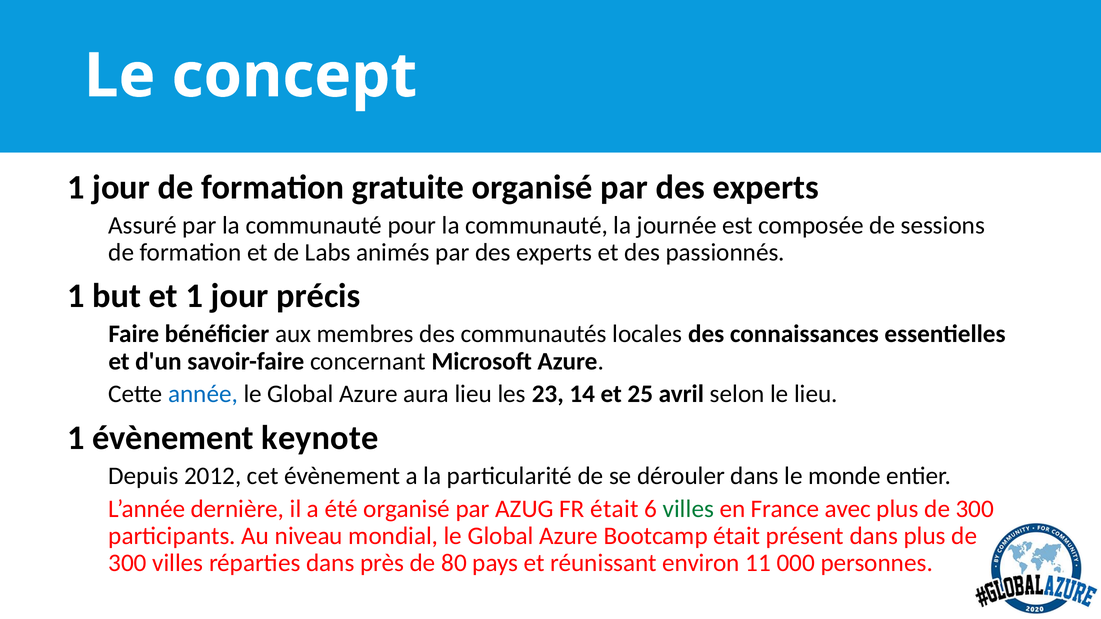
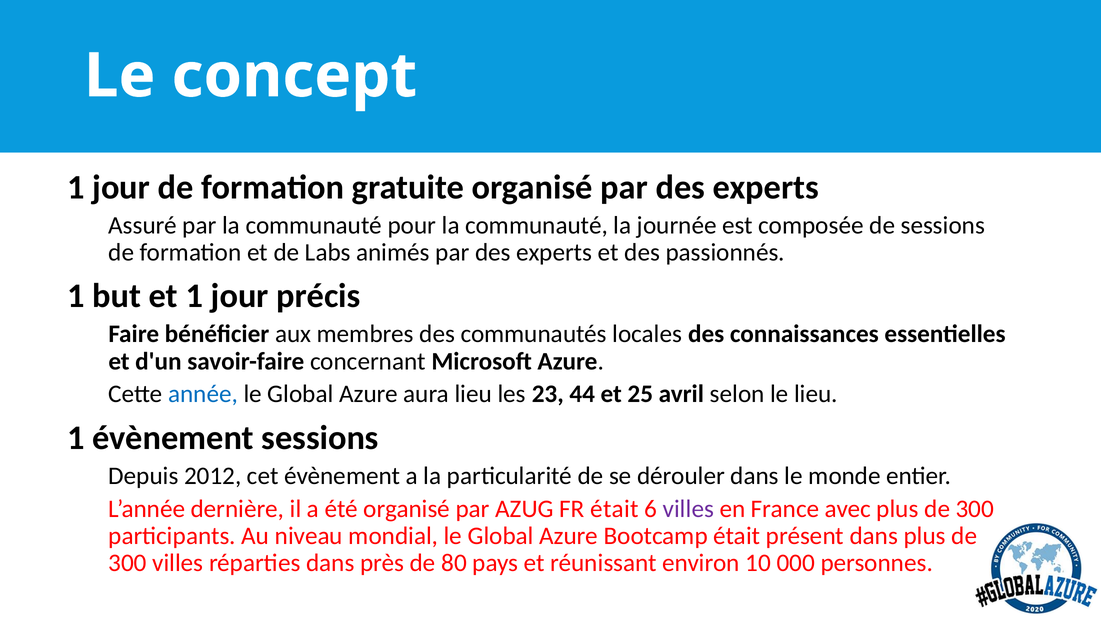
14: 14 -> 44
évènement keynote: keynote -> sessions
villes at (688, 509) colour: green -> purple
11: 11 -> 10
